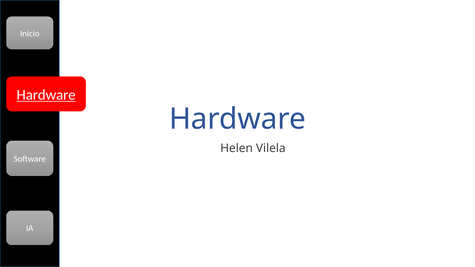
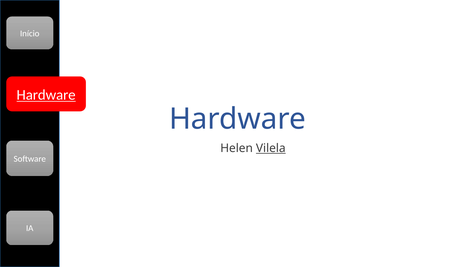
Vilela underline: none -> present
